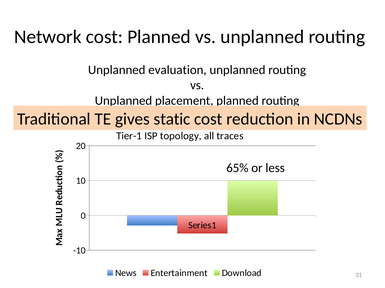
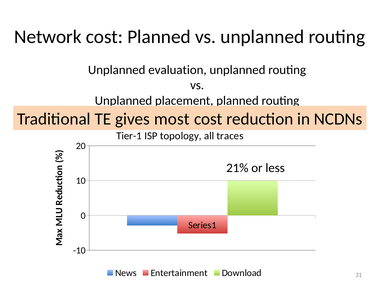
static: static -> most
65%: 65% -> 21%
